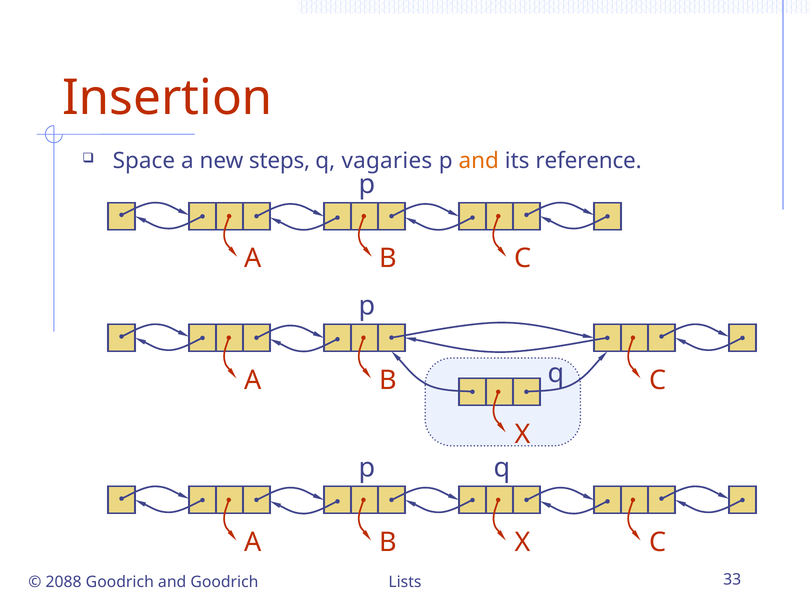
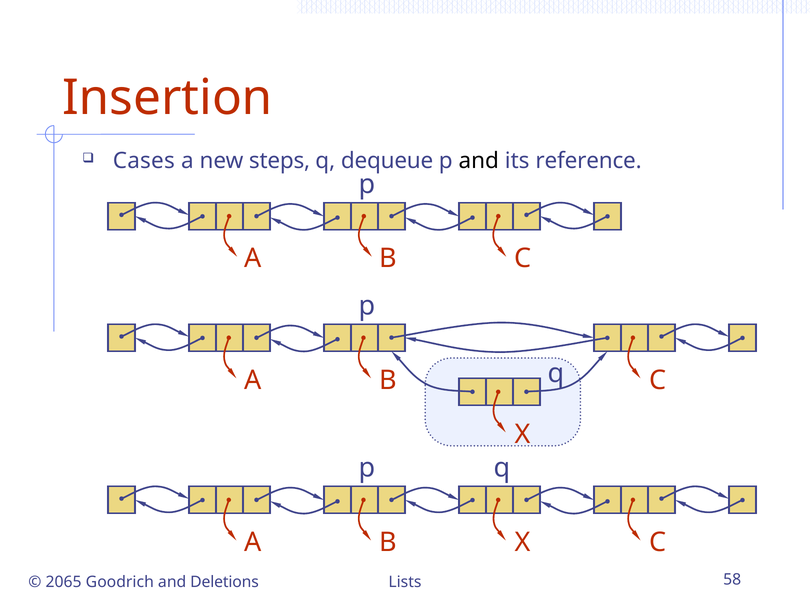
Space: Space -> Cases
vagaries: vagaries -> dequeue
and at (479, 161) colour: orange -> black
2088: 2088 -> 2065
and Goodrich: Goodrich -> Deletions
33: 33 -> 58
